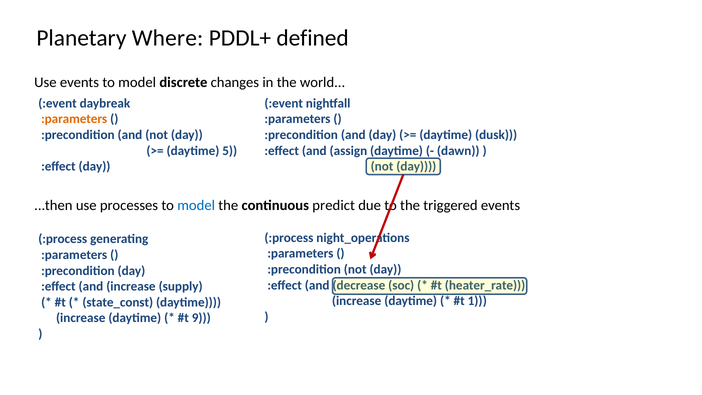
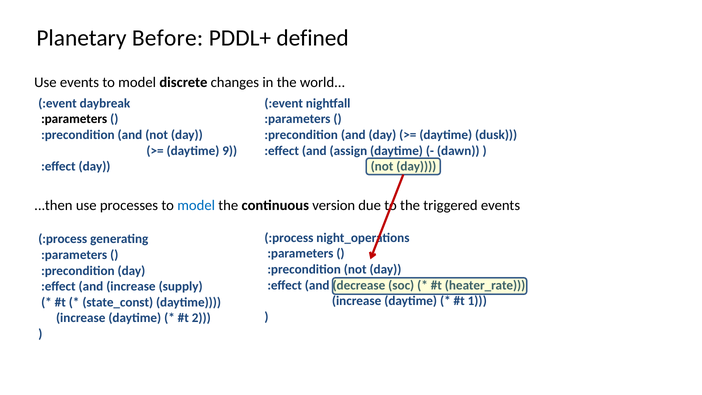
Where: Where -> Before
:parameters at (74, 119) colour: orange -> black
5: 5 -> 9
predict: predict -> version
9: 9 -> 2
